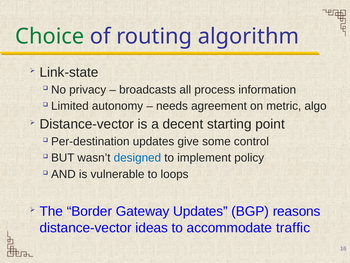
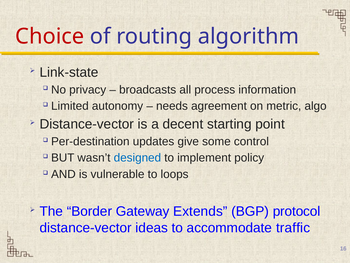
Choice colour: green -> red
Gateway Updates: Updates -> Extends
reasons: reasons -> protocol
